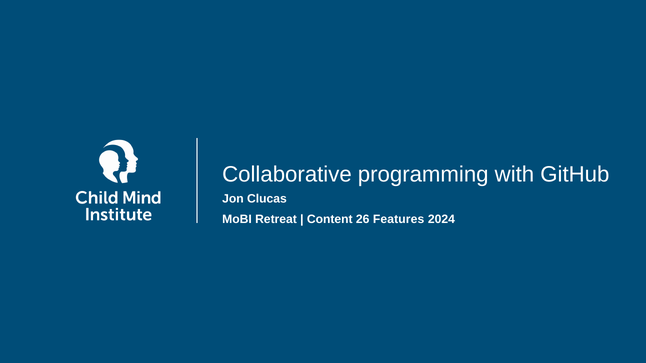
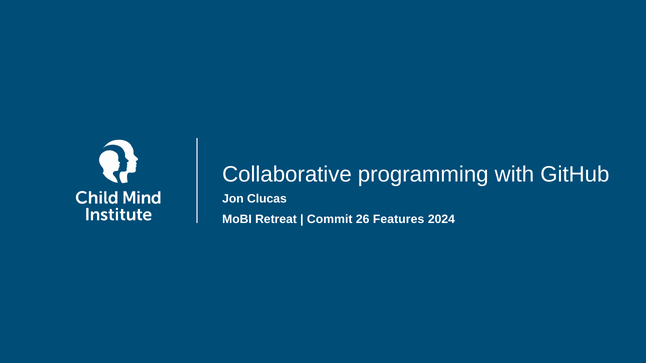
Content: Content -> Commit
